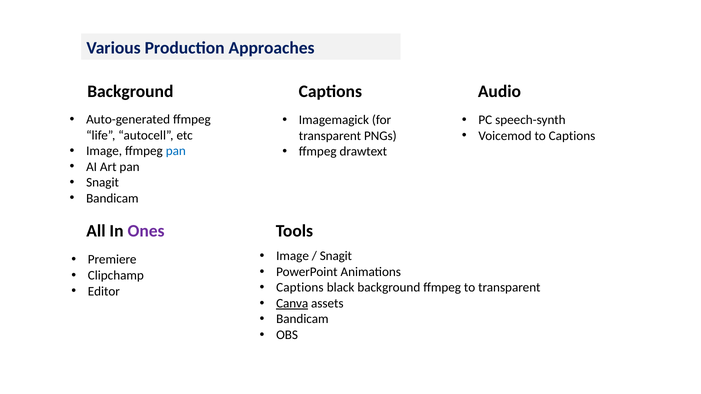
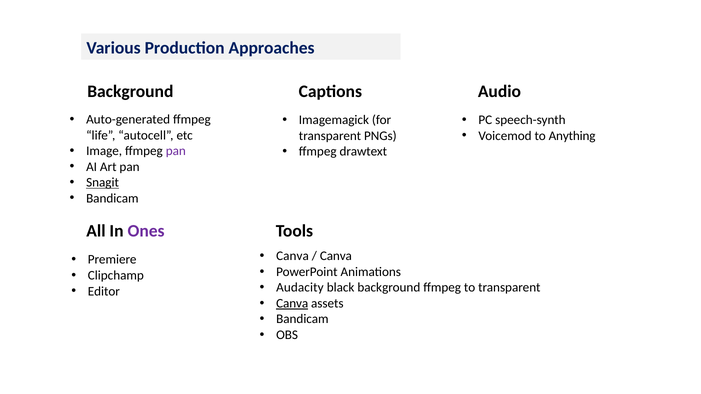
to Captions: Captions -> Anything
pan at (176, 151) colour: blue -> purple
Snagit at (103, 183) underline: none -> present
Image at (293, 256): Image -> Canva
Snagit at (336, 256): Snagit -> Canva
Captions at (300, 288): Captions -> Audacity
